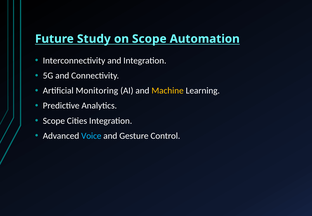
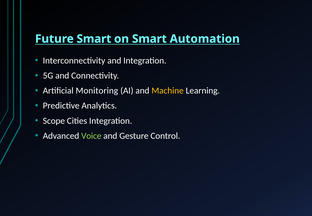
Future Study: Study -> Smart
on Scope: Scope -> Smart
Voice colour: light blue -> light green
